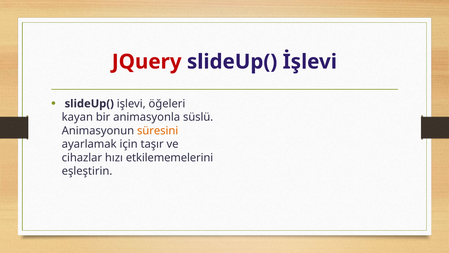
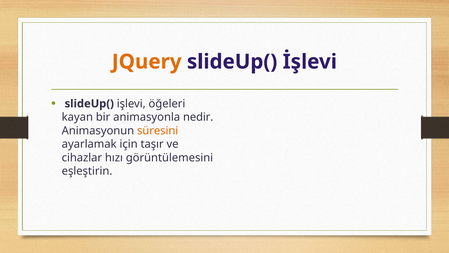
JQuery colour: red -> orange
süslü: süslü -> nedir
etkilememelerini: etkilememelerini -> görüntülemesini
